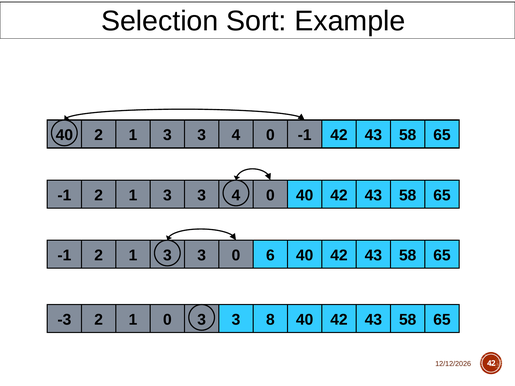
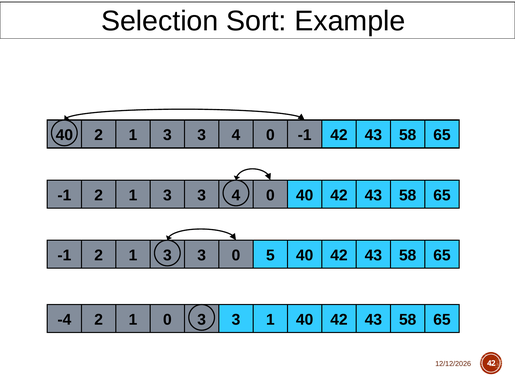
6: 6 -> 5
-3: -3 -> -4
3 8: 8 -> 1
